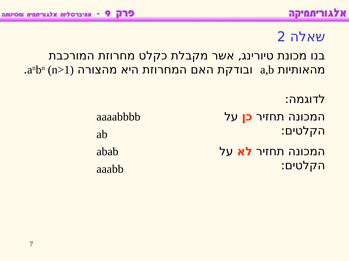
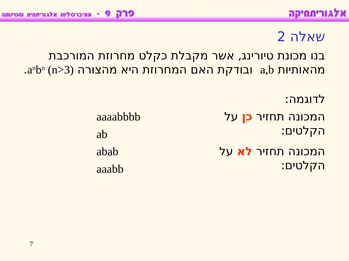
n>1: n>1 -> n>3
